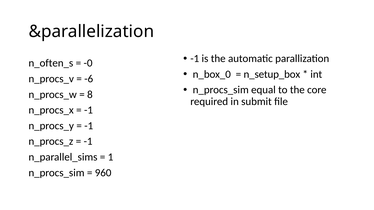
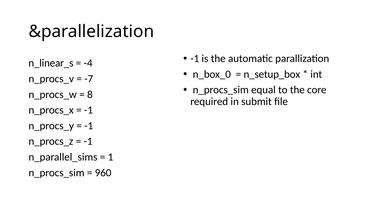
n_often_s: n_often_s -> n_linear_s
-0: -0 -> -4
-6: -6 -> -7
